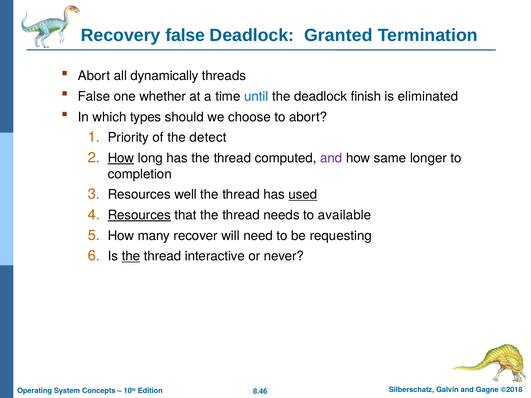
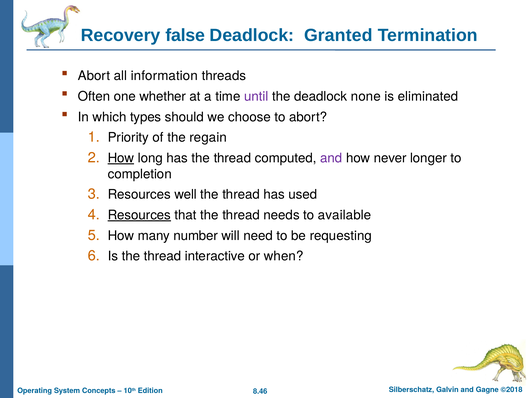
dynamically: dynamically -> information
False at (94, 96): False -> Often
until colour: blue -> purple
finish: finish -> none
detect: detect -> regain
same: same -> never
used underline: present -> none
recover: recover -> number
the at (131, 256) underline: present -> none
never: never -> when
